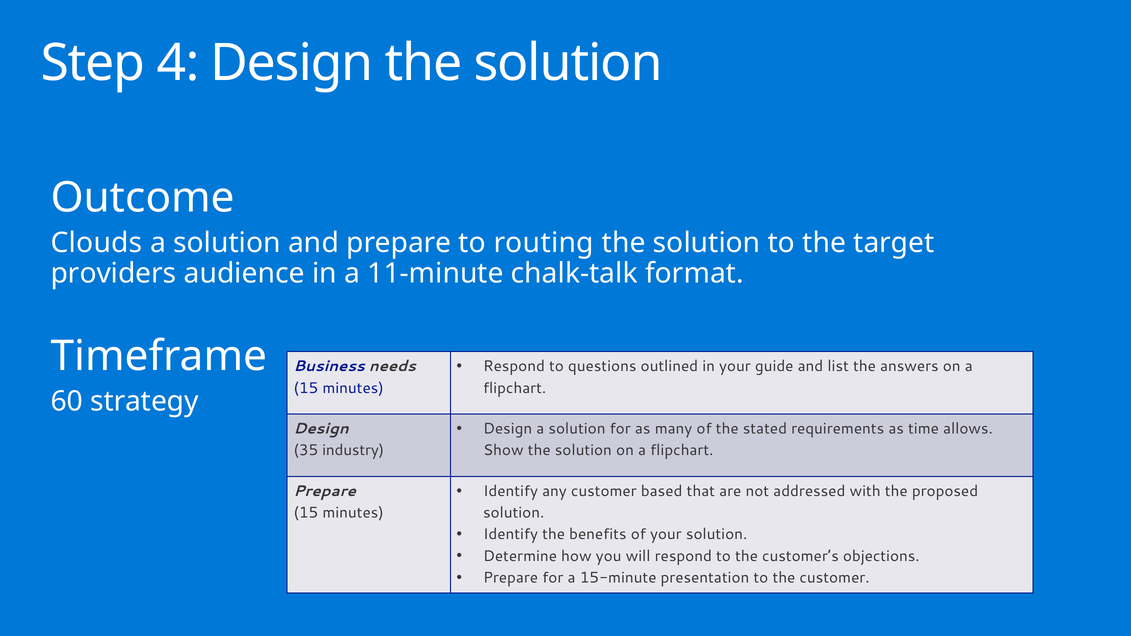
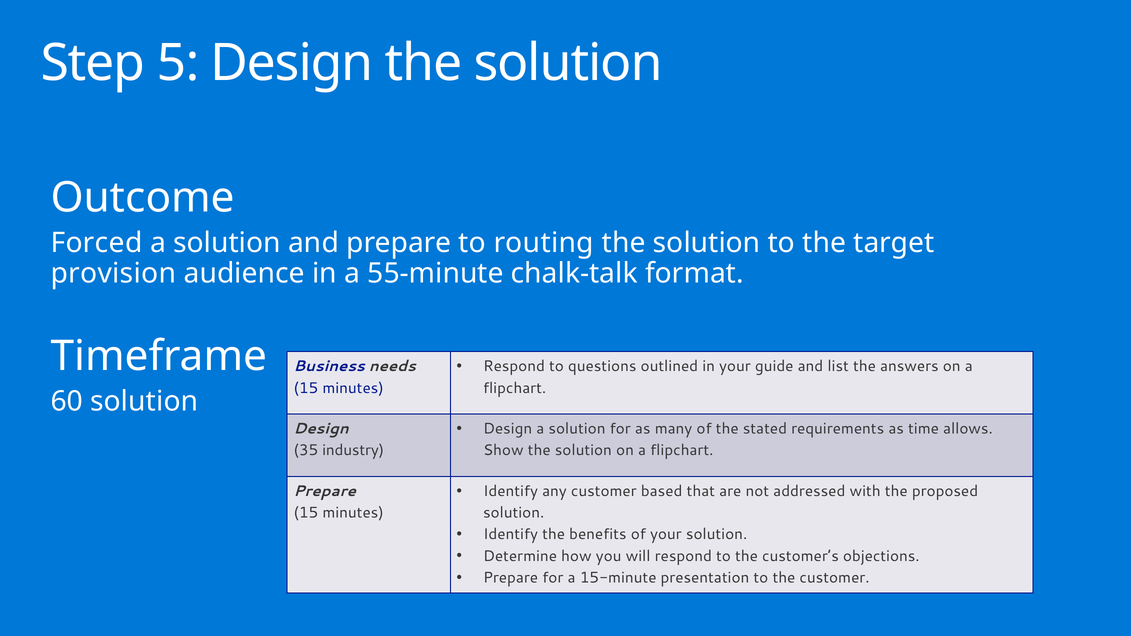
4: 4 -> 5
Clouds: Clouds -> Forced
providers: providers -> provision
11-minute: 11-minute -> 55-minute
60 strategy: strategy -> solution
